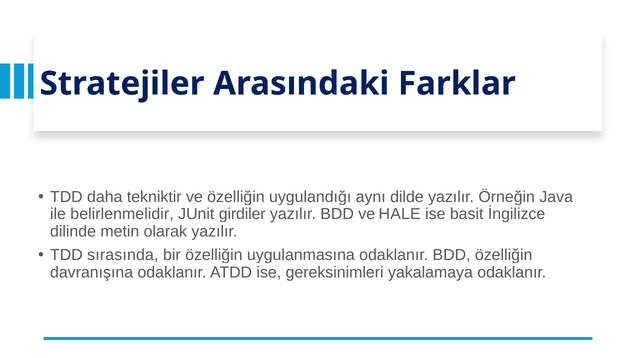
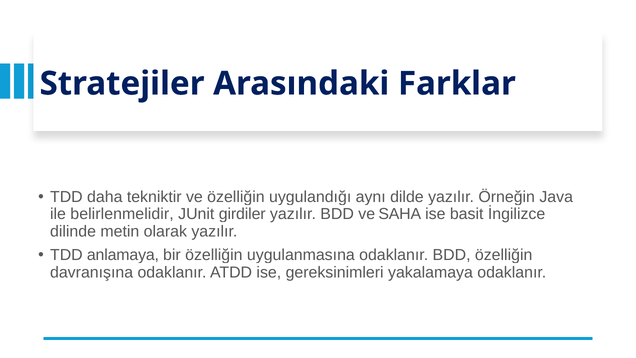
HALE: HALE -> SAHA
sırasında: sırasında -> anlamaya
